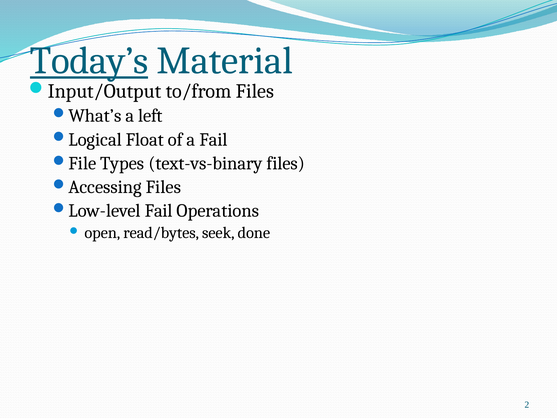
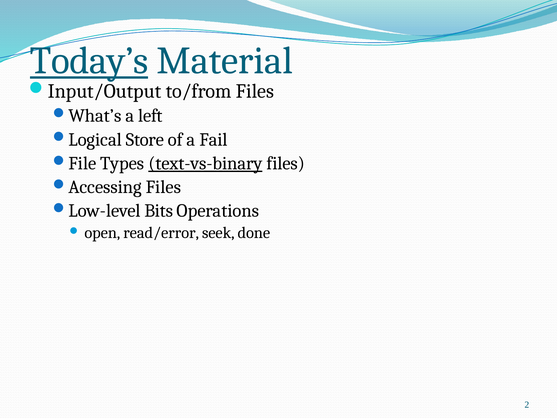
Float: Float -> Store
text-vs-binary underline: none -> present
Fail at (159, 211): Fail -> Bits
read/bytes: read/bytes -> read/error
